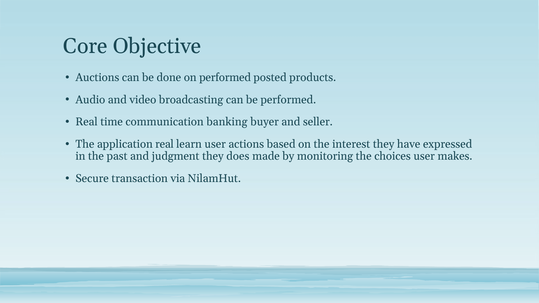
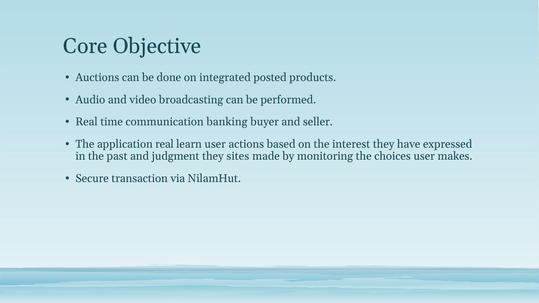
on performed: performed -> integrated
does: does -> sites
